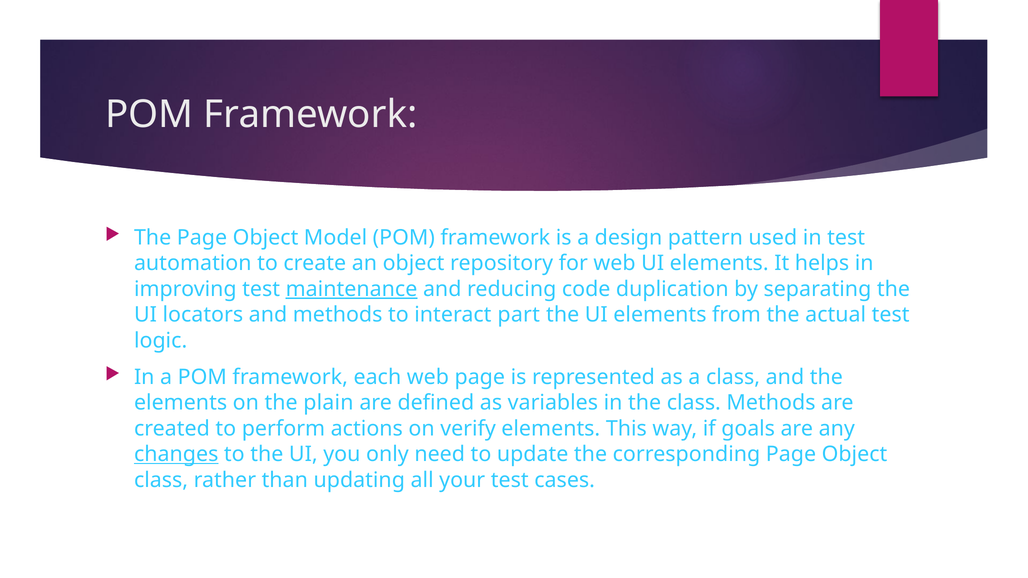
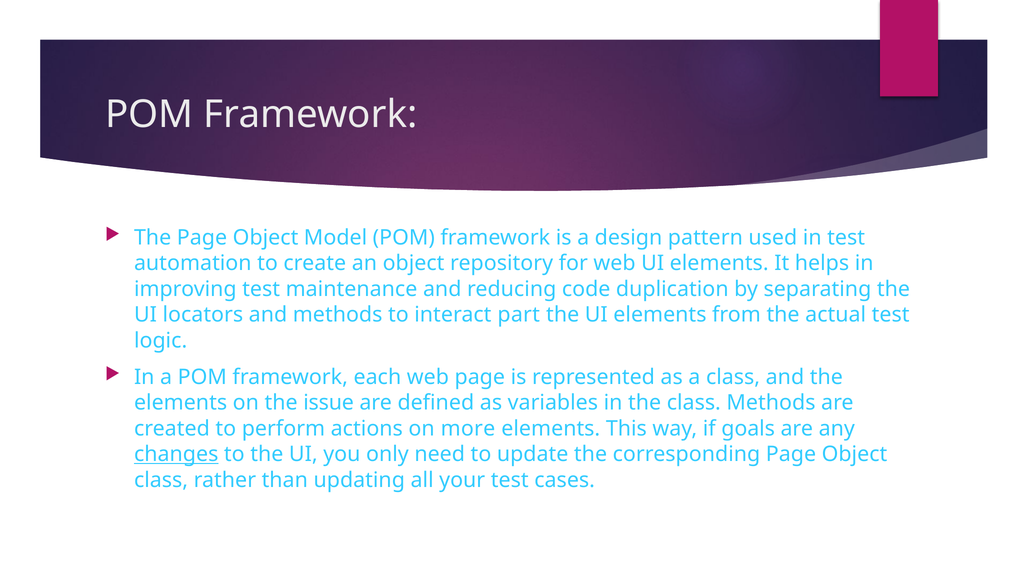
maintenance underline: present -> none
plain: plain -> issue
verify: verify -> more
